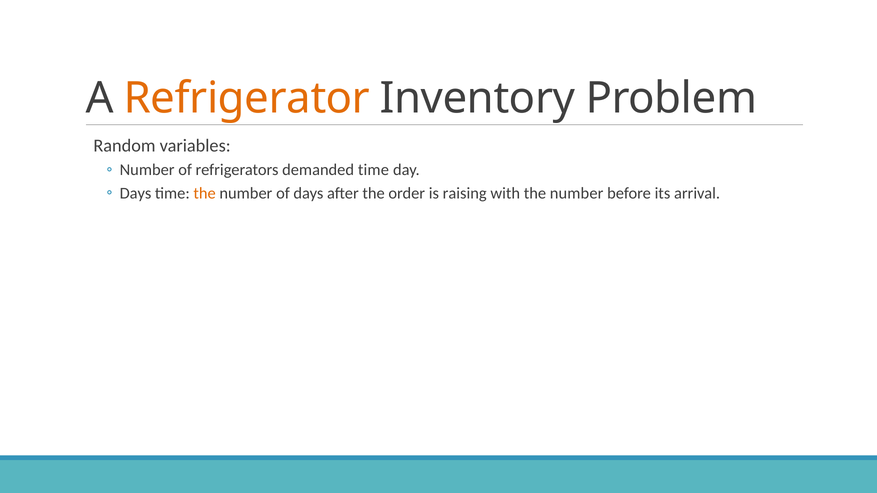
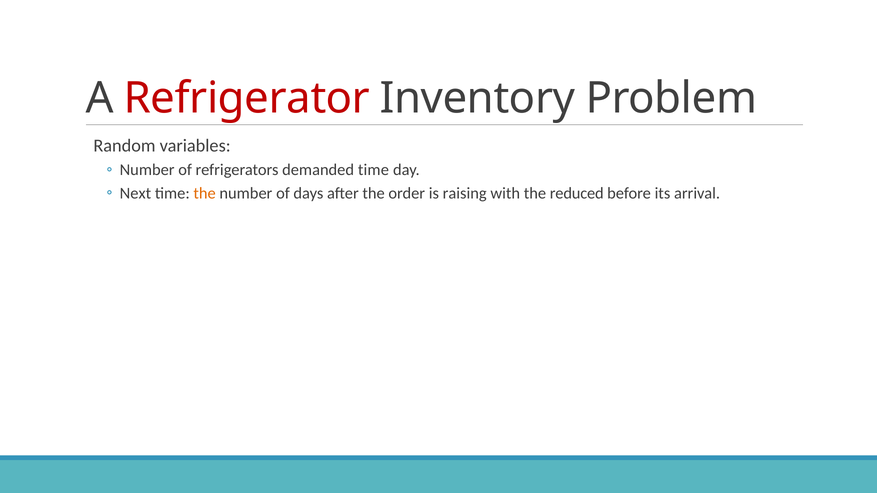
Refrigerator colour: orange -> red
Days at (136, 193): Days -> Next
with the number: number -> reduced
